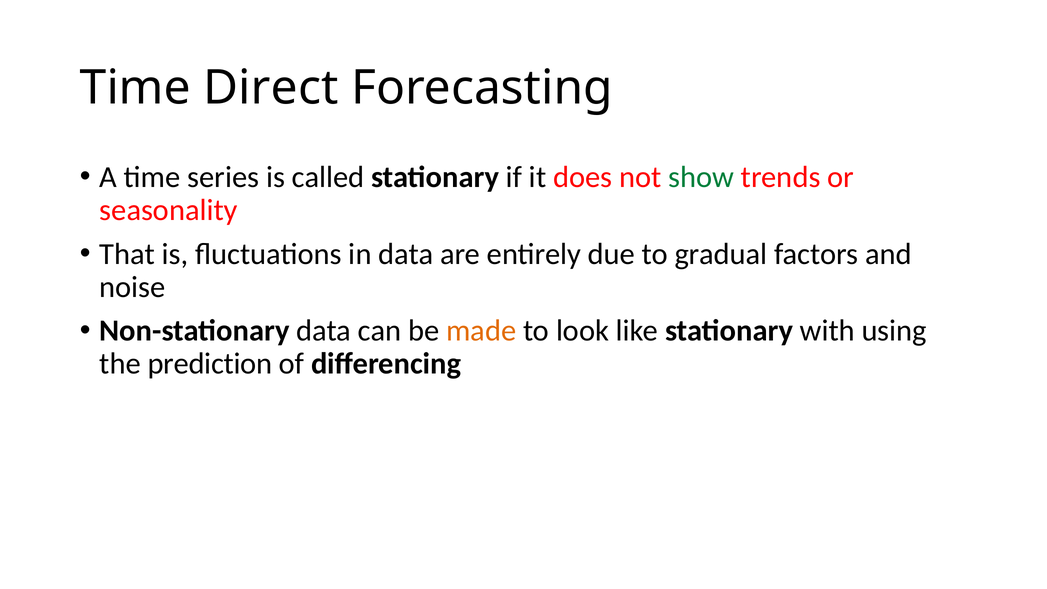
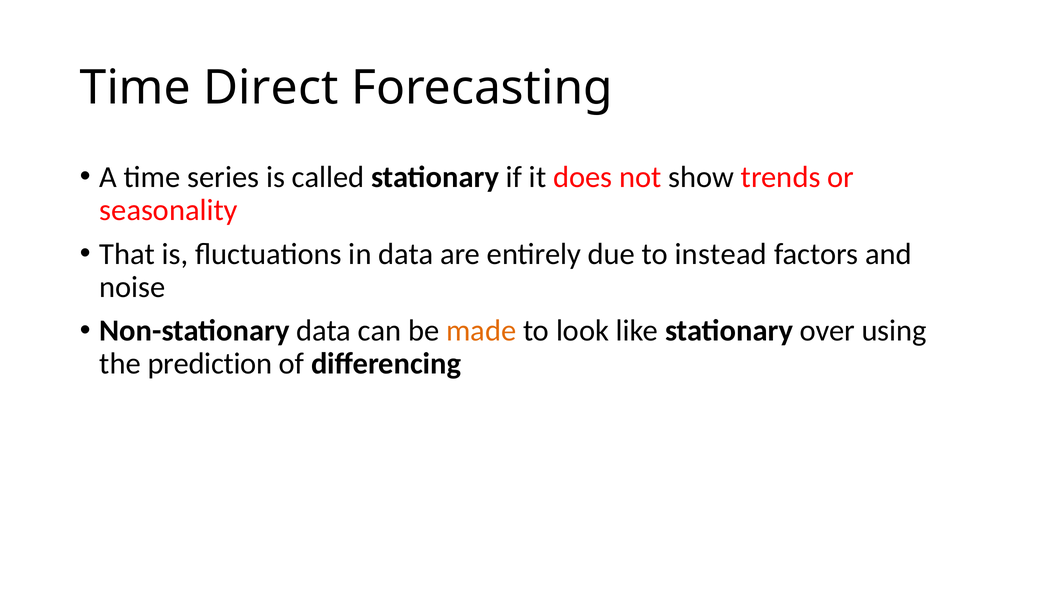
show colour: green -> black
gradual: gradual -> instead
with: with -> over
